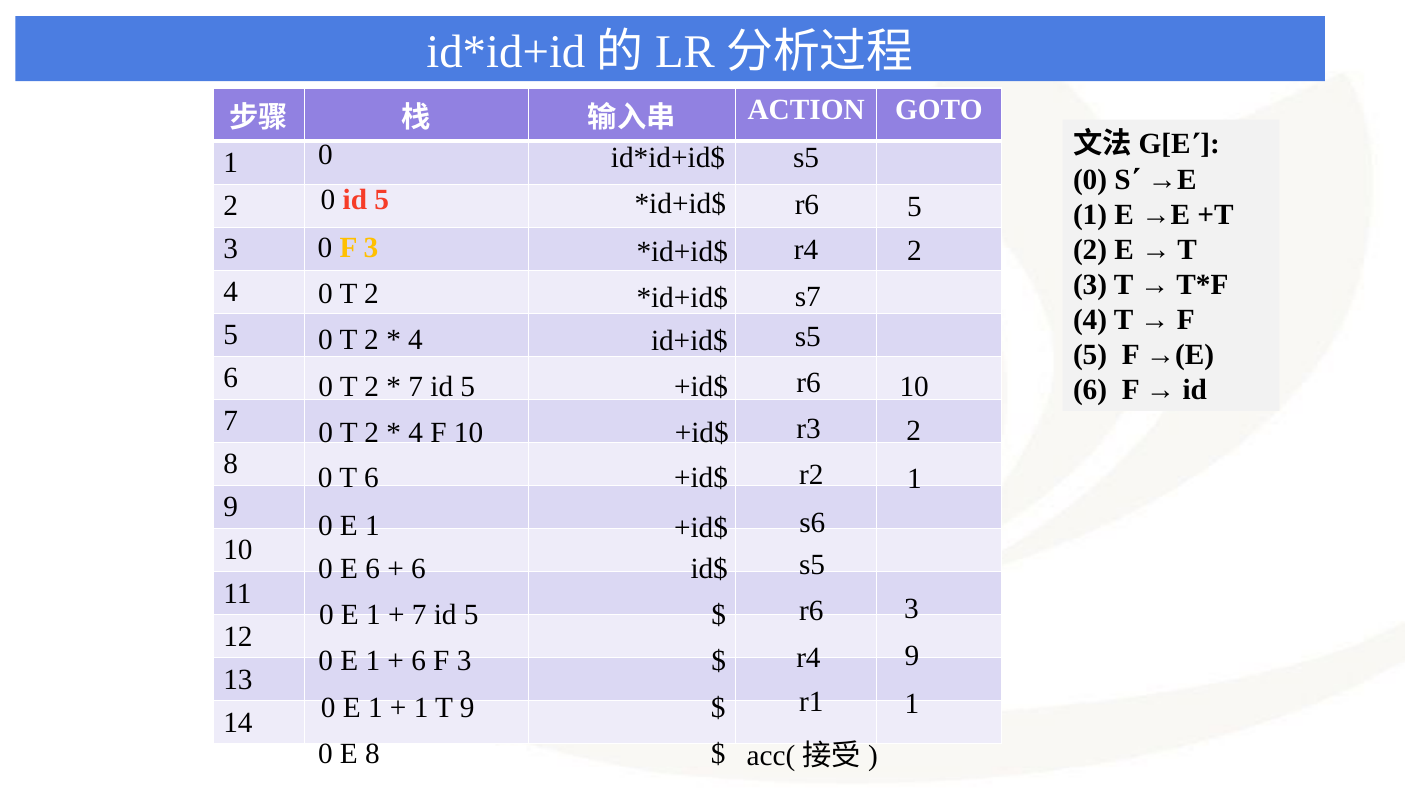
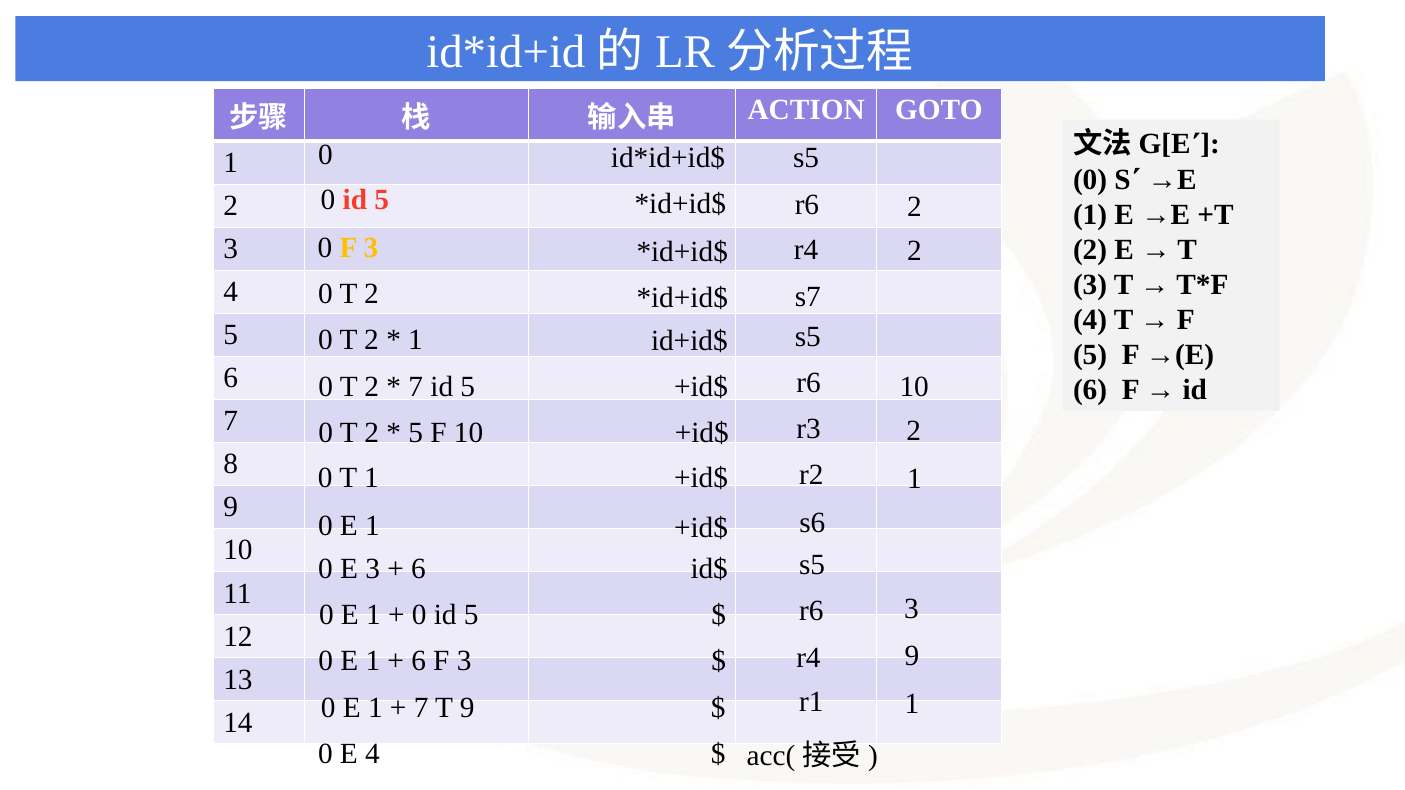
r6 5: 5 -> 2
4 at (416, 340): 4 -> 1
4 at (416, 433): 4 -> 5
T 6: 6 -> 1
E 6: 6 -> 3
7 at (419, 615): 7 -> 0
1 at (421, 708): 1 -> 7
E 8: 8 -> 4
